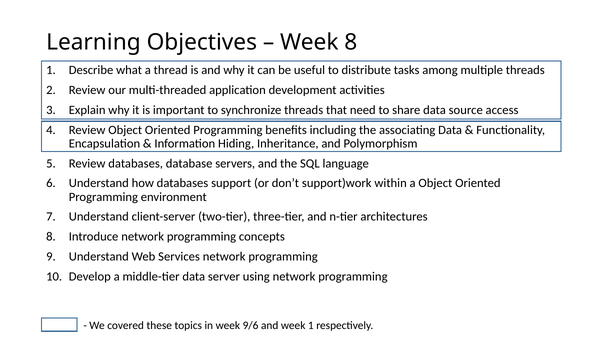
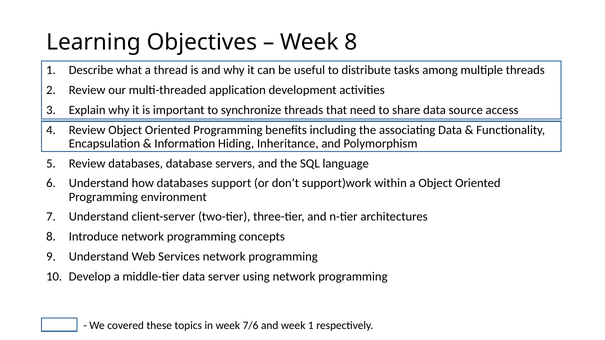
9/6: 9/6 -> 7/6
